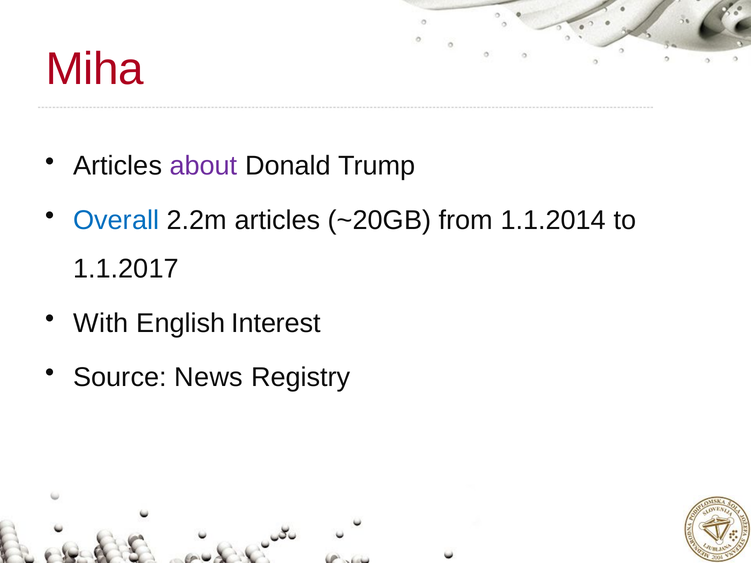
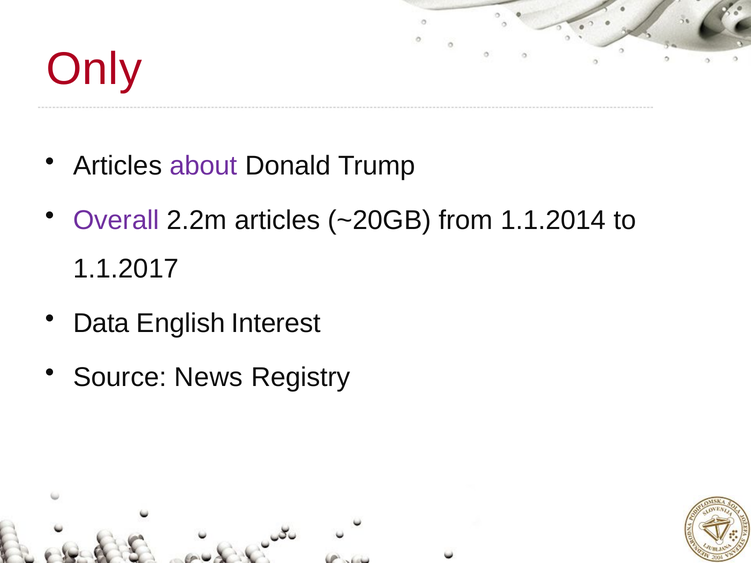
Miha: Miha -> Only
Overall colour: blue -> purple
With: With -> Data
